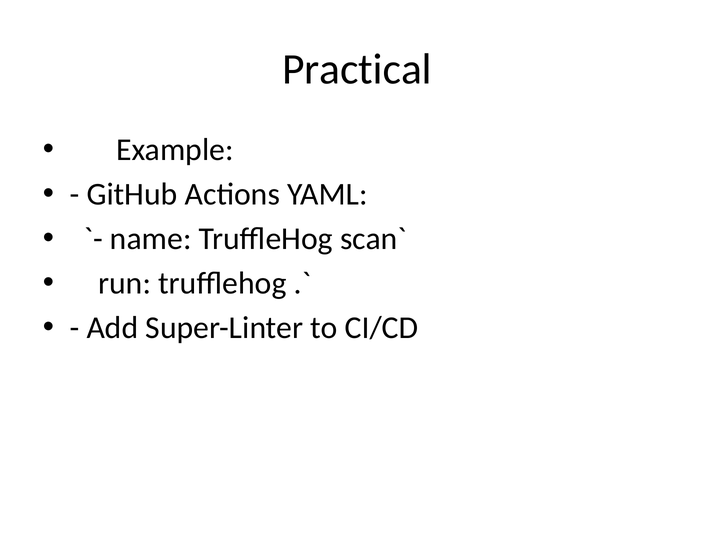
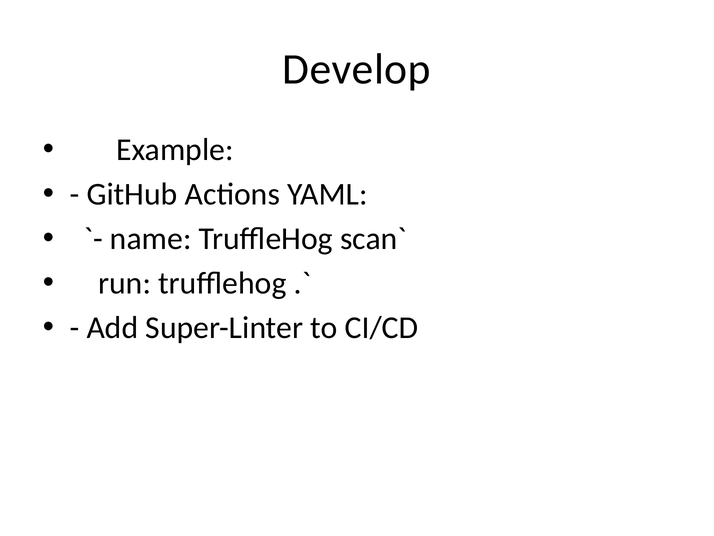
Practical: Practical -> Develop
